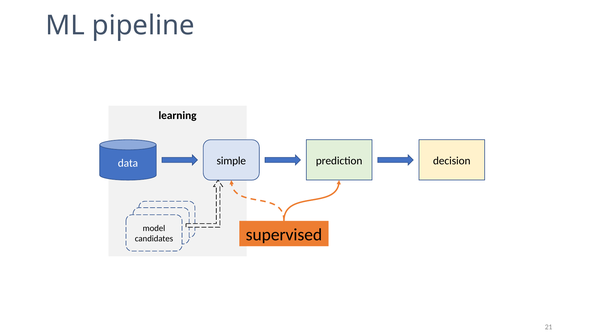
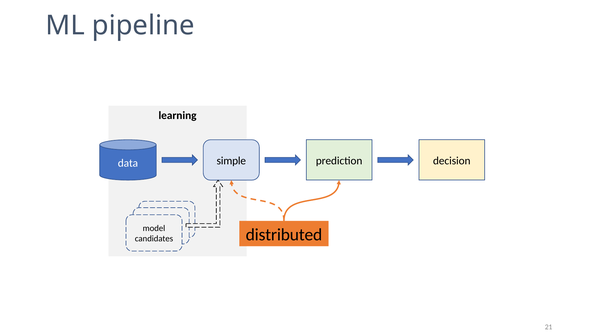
supervised: supervised -> distributed
